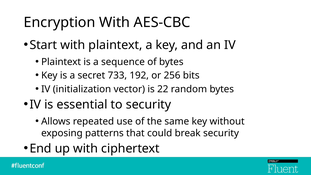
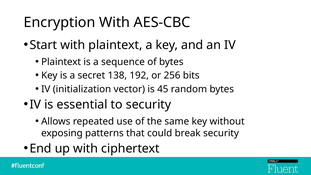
733: 733 -> 138
22: 22 -> 45
